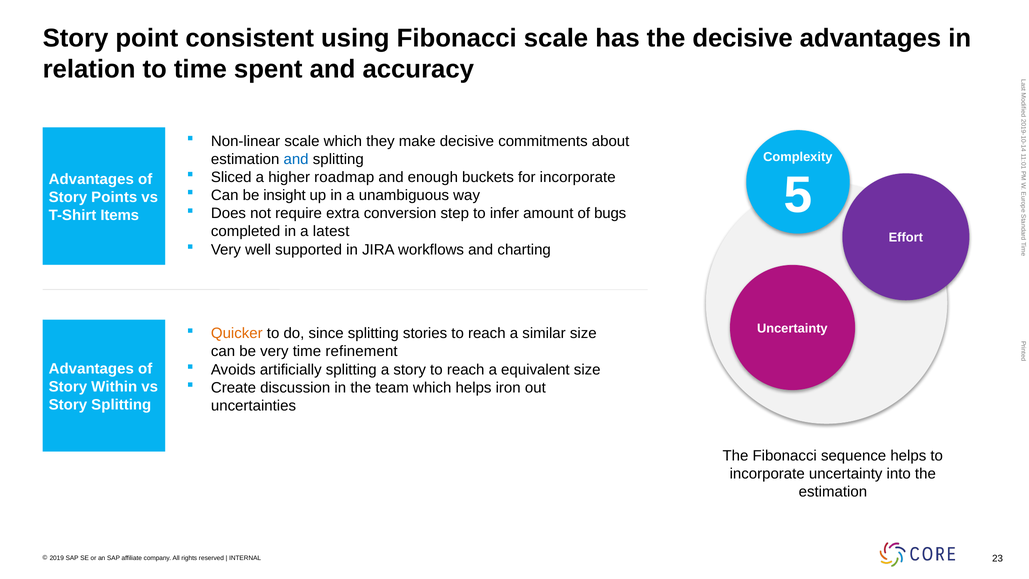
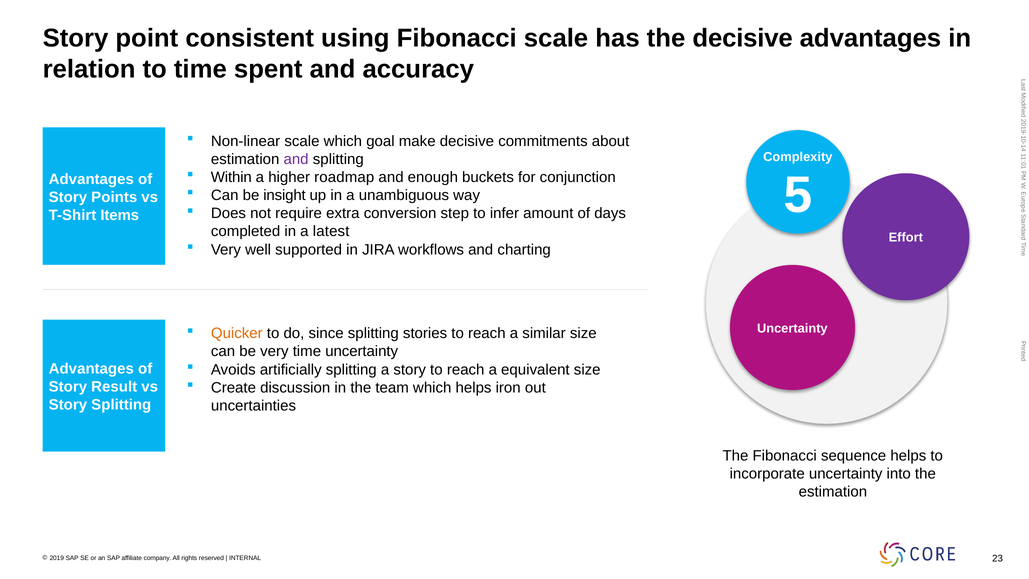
they: they -> goal
and at (296, 159) colour: blue -> purple
Sliced: Sliced -> Within
for incorporate: incorporate -> conjunction
bugs: bugs -> days
time refinement: refinement -> uncertainty
Within: Within -> Result
